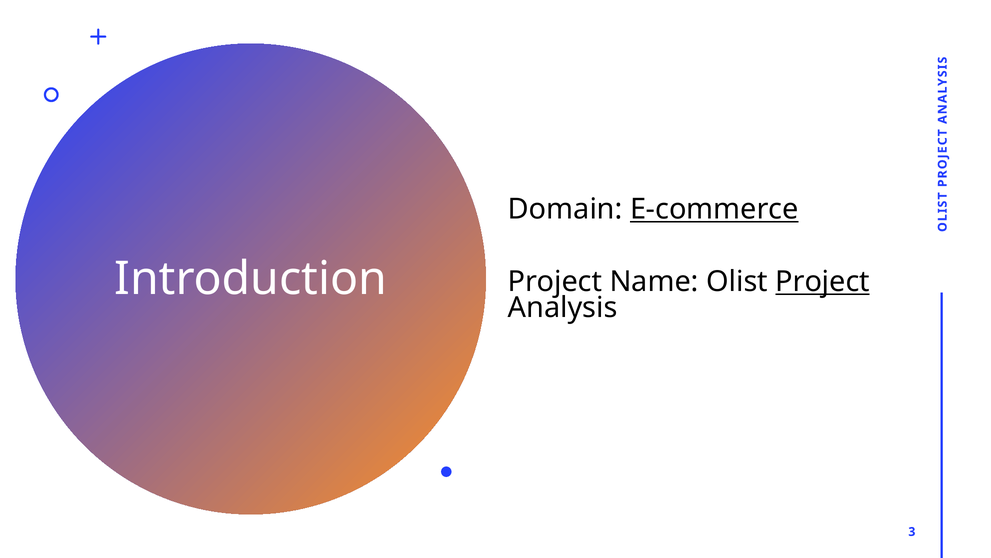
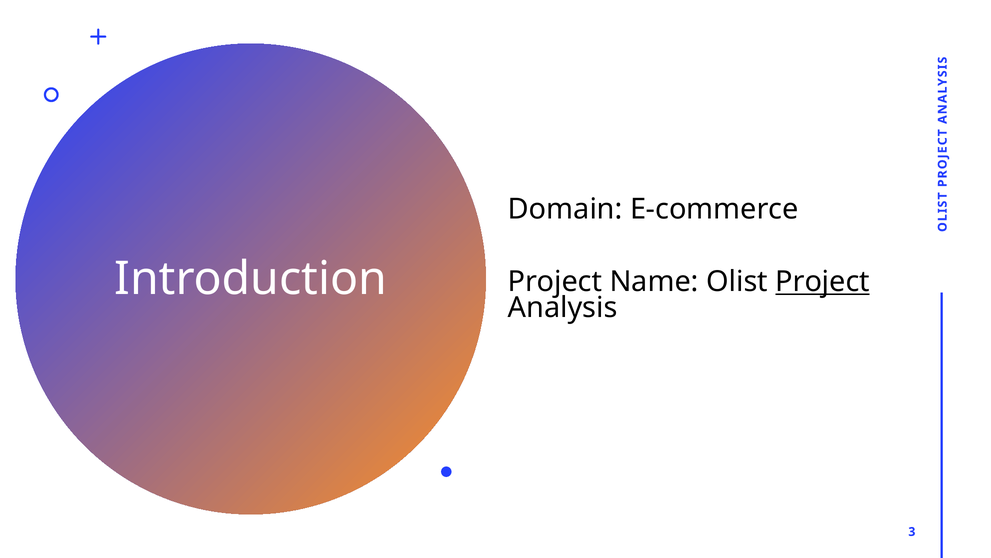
E-commerce underline: present -> none
